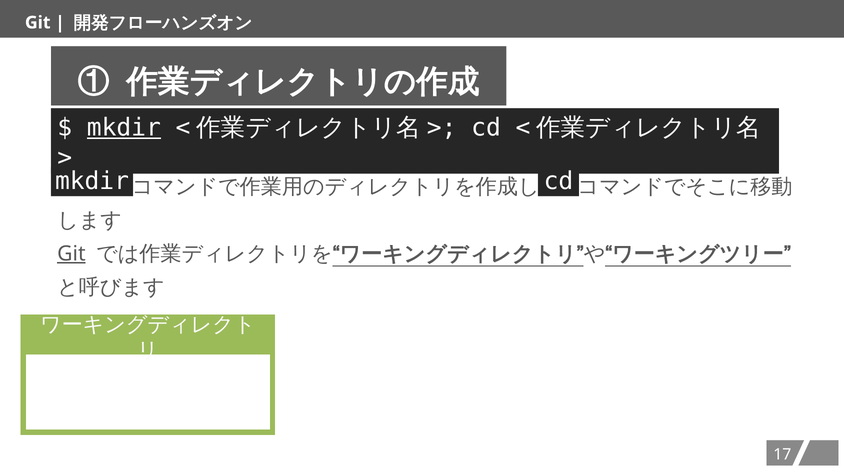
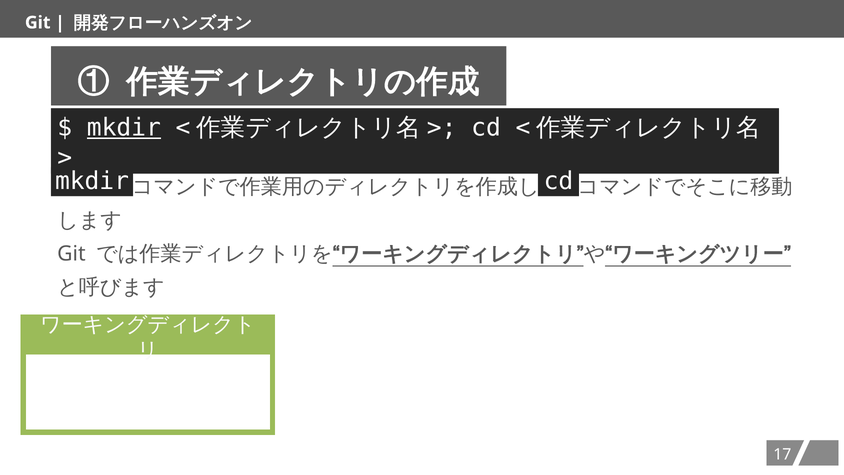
Git at (71, 254) underline: present -> none
